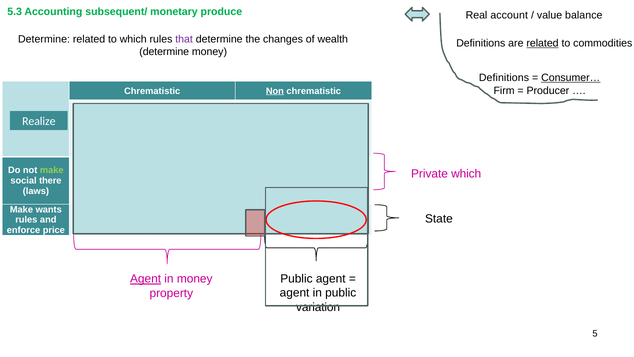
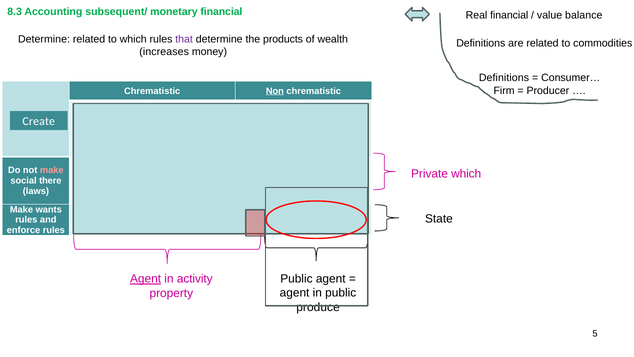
5.3: 5.3 -> 8.3
monetary produce: produce -> financial
Real account: account -> financial
changes: changes -> products
related at (543, 43) underline: present -> none
determine at (164, 52): determine -> increases
Consumer… underline: present -> none
Realize at (39, 121): Realize -> Create
make at (52, 170) colour: light green -> pink
enforce price: price -> rules
in money: money -> activity
variation: variation -> produce
